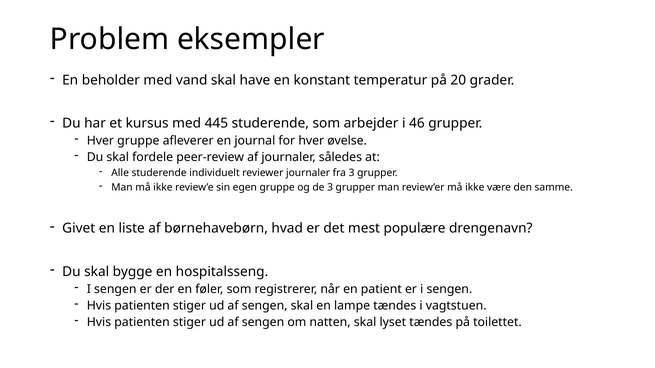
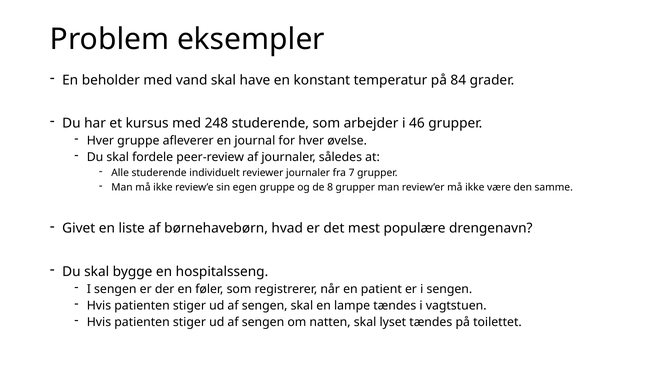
20: 20 -> 84
445: 445 -> 248
fra 3: 3 -> 7
de 3: 3 -> 8
